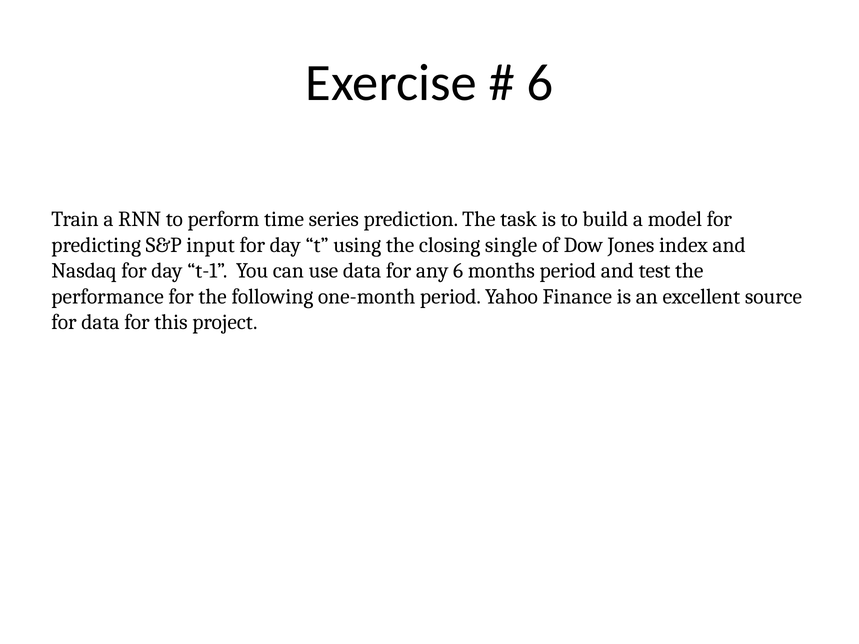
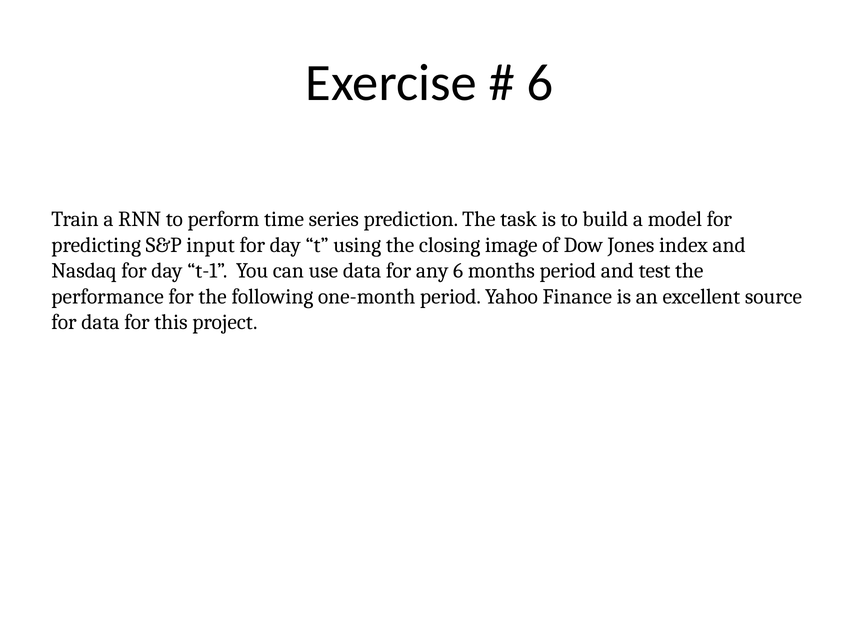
single: single -> image
